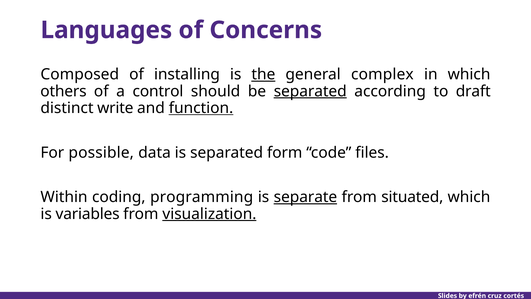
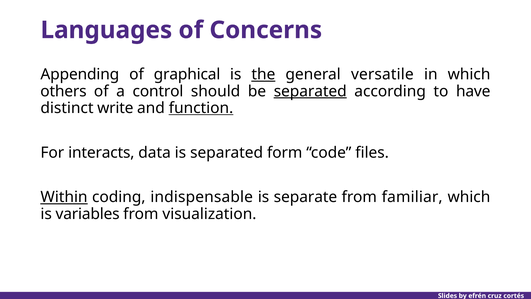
Composed: Composed -> Appending
installing: installing -> graphical
complex: complex -> versatile
draft: draft -> have
possible: possible -> interacts
Within underline: none -> present
programming: programming -> indispensable
separate underline: present -> none
situated: situated -> familiar
visualization underline: present -> none
